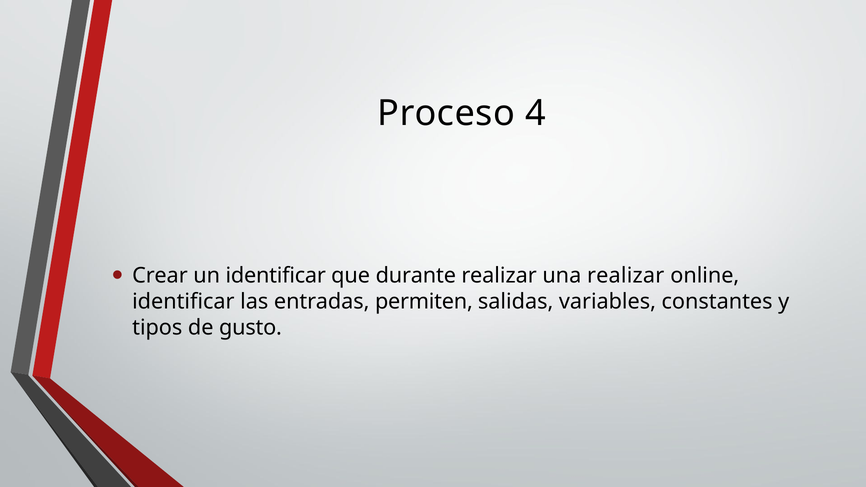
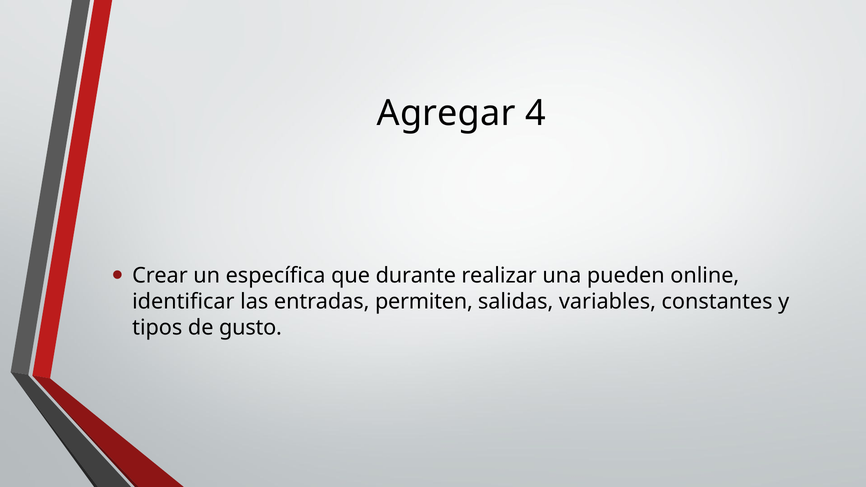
Proceso: Proceso -> Agregar
un identificar: identificar -> específica
una realizar: realizar -> pueden
